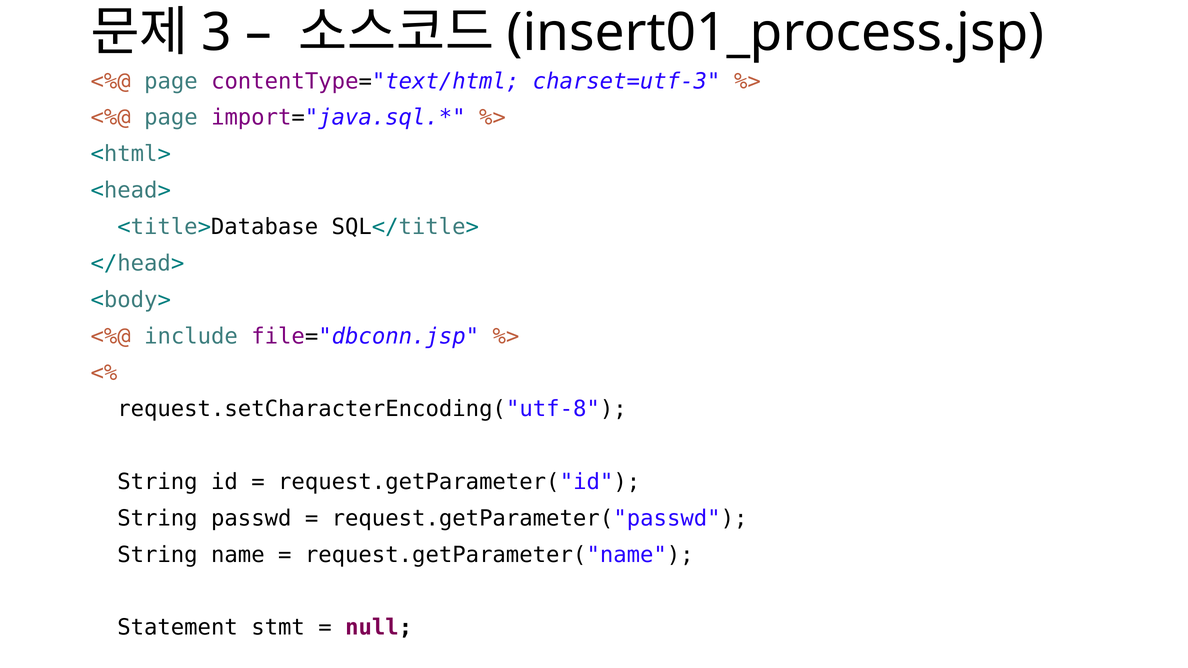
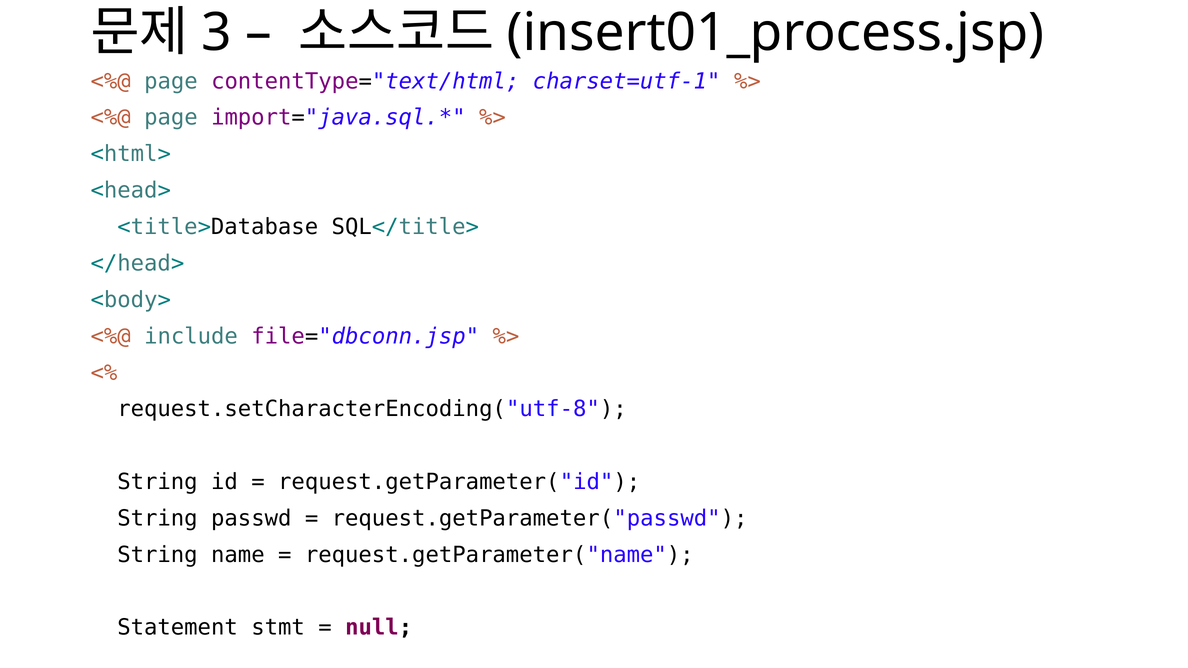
charset=utf-3: charset=utf-3 -> charset=utf-1
